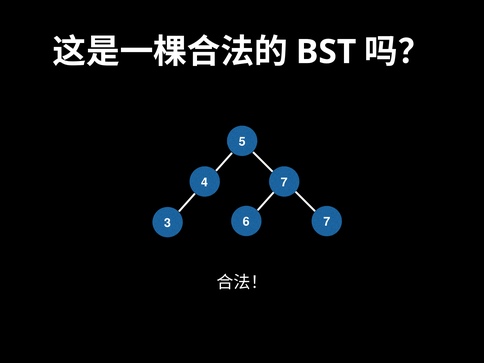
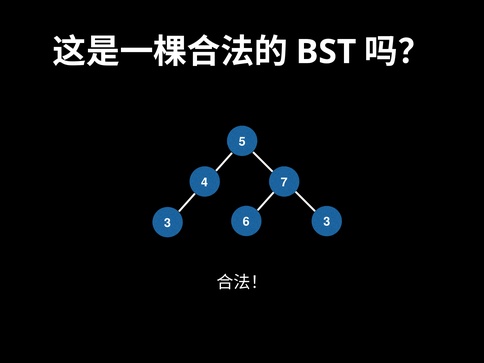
7 at (327, 222): 7 -> 3
